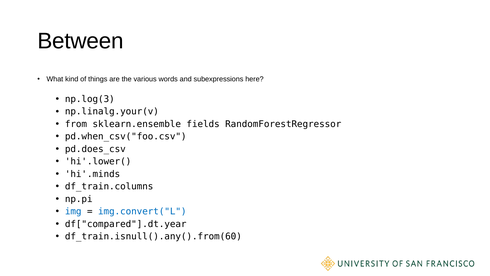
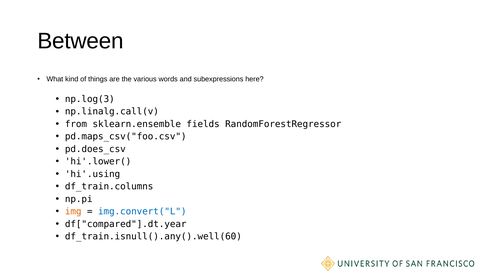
np.linalg.your(v: np.linalg.your(v -> np.linalg.call(v
pd.when_csv("foo.csv: pd.when_csv("foo.csv -> pd.maps_csv("foo.csv
hi'.minds: hi'.minds -> hi'.using
img colour: blue -> orange
df_train.isnull().any().from(60: df_train.isnull().any().from(60 -> df_train.isnull().any().well(60
